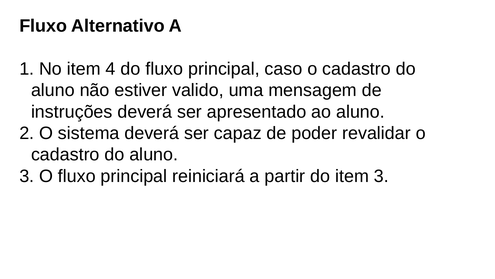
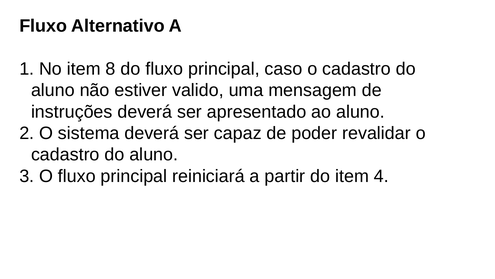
4: 4 -> 8
item 3: 3 -> 4
